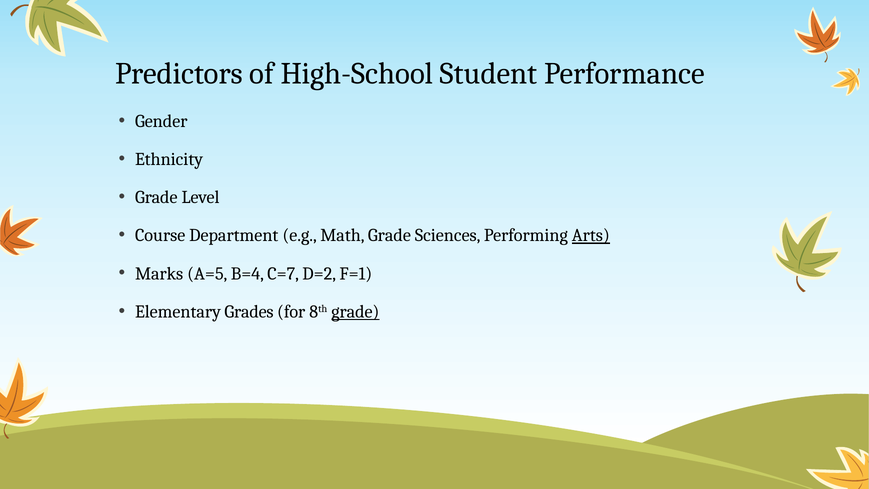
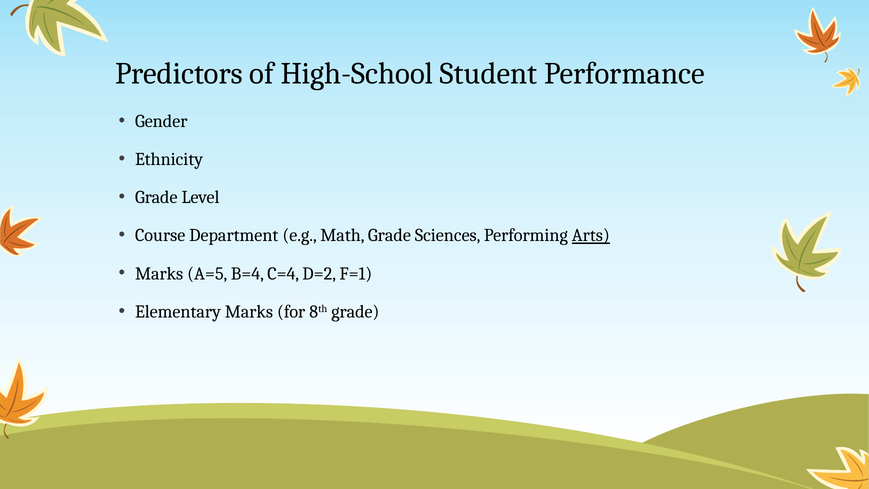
C=7: C=7 -> C=4
Elementary Grades: Grades -> Marks
grade at (355, 311) underline: present -> none
